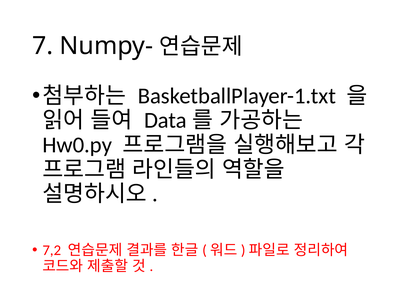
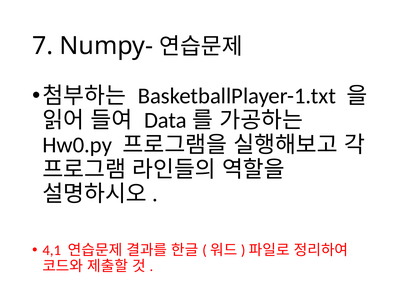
7,2: 7,2 -> 4,1
